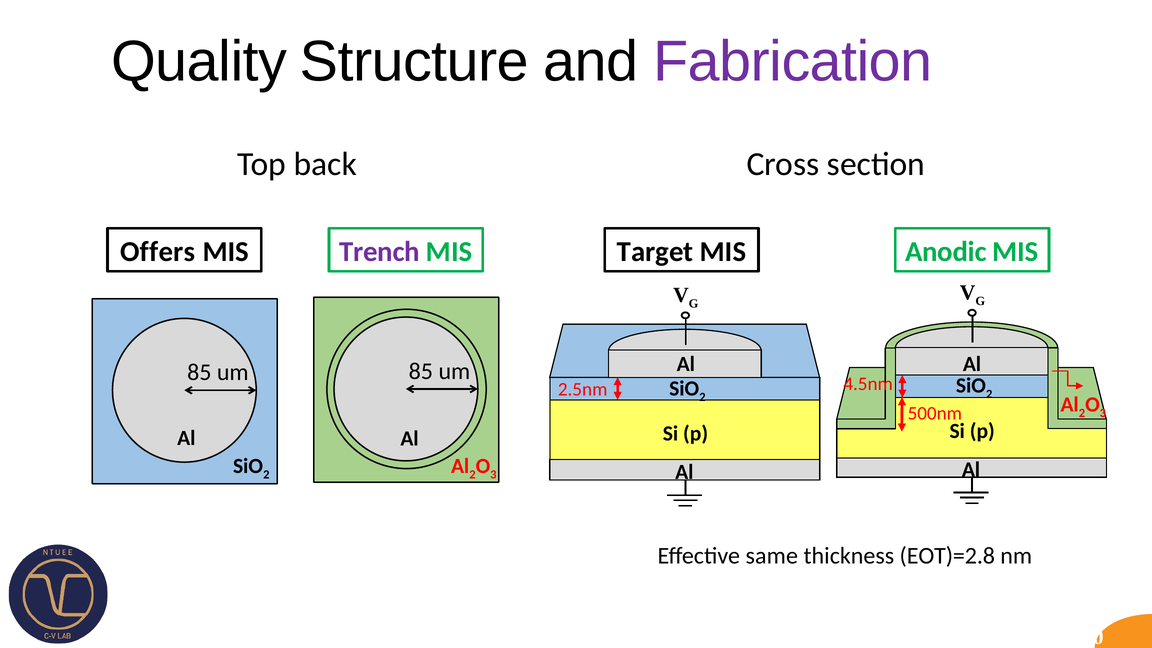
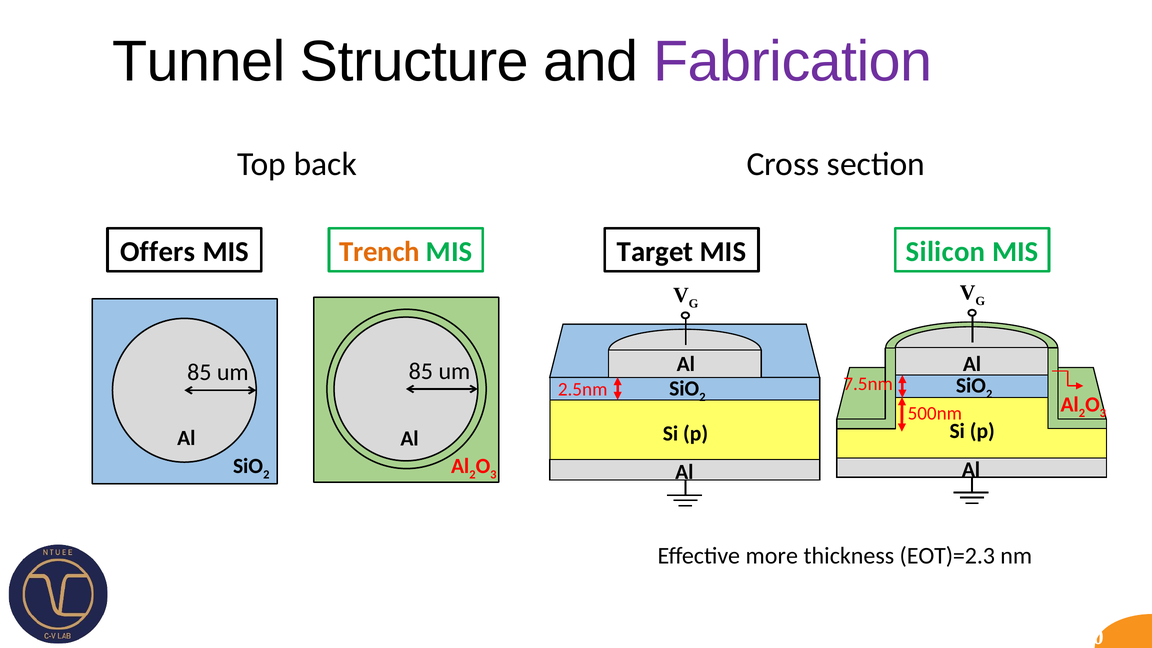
Quality: Quality -> Tunnel
Trench colour: purple -> orange
Anodic: Anodic -> Silicon
4.5nm: 4.5nm -> 7.5nm
same: same -> more
EOT)=2.8: EOT)=2.8 -> EOT)=2.3
